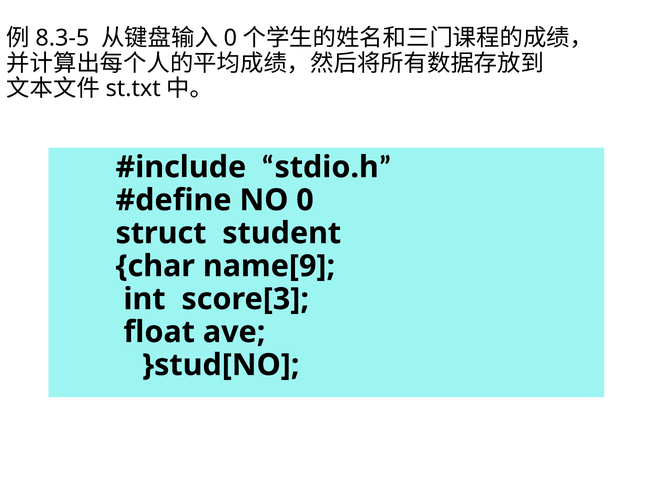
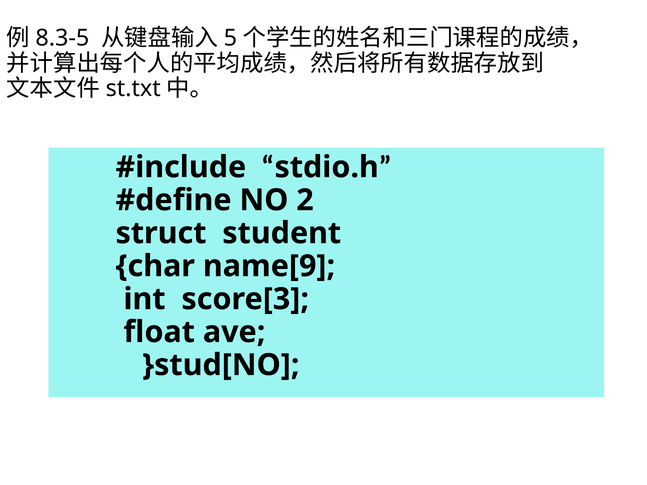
0 at (230, 38): 0 -> 5
NO 0: 0 -> 2
